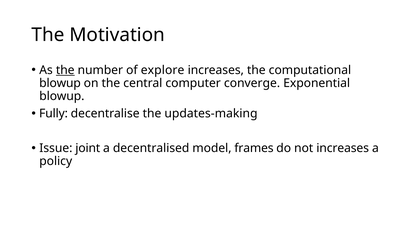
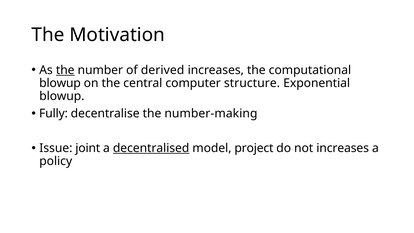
explore: explore -> derived
converge: converge -> structure
updates-making: updates-making -> number-making
decentralised underline: none -> present
frames: frames -> project
